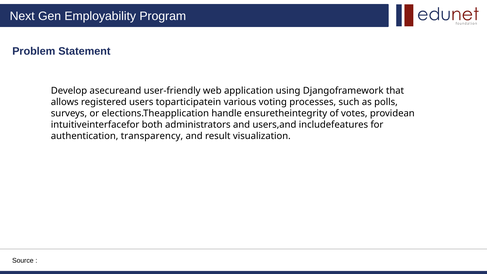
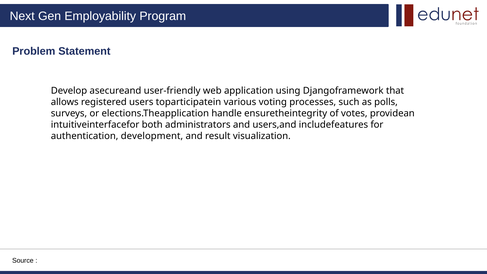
transparency: transparency -> development
